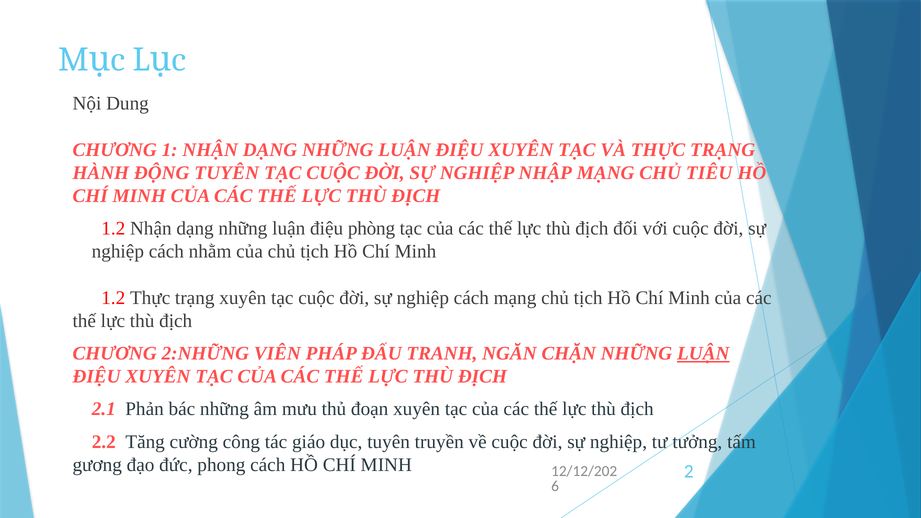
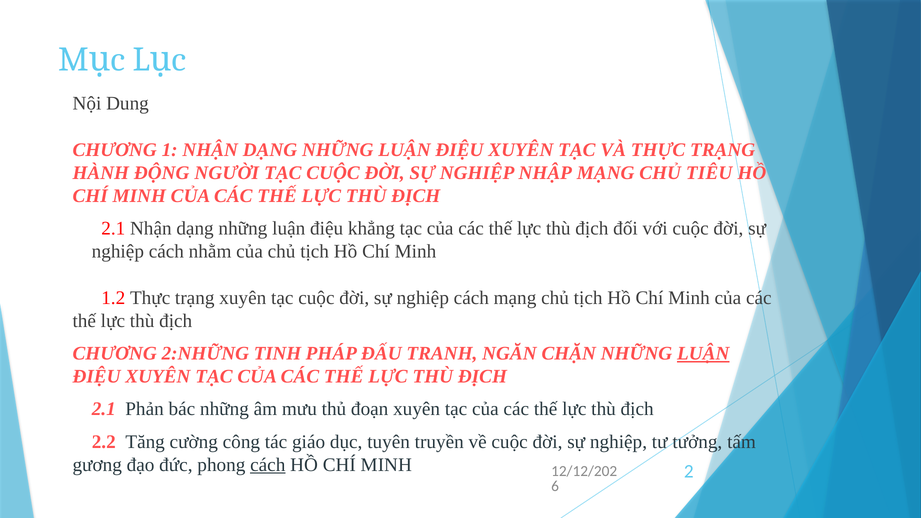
ĐỘNG TUYÊN: TUYÊN -> NGƯỜI
1.2 at (113, 229): 1.2 -> 2.1
phòng: phòng -> khẳng
VIÊN: VIÊN -> TINH
cách at (268, 465) underline: none -> present
